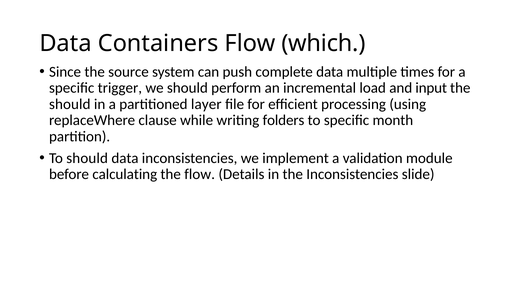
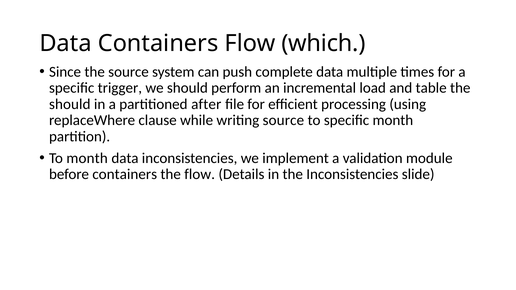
input: input -> table
layer: layer -> after
writing folders: folders -> source
To should: should -> month
before calculating: calculating -> containers
